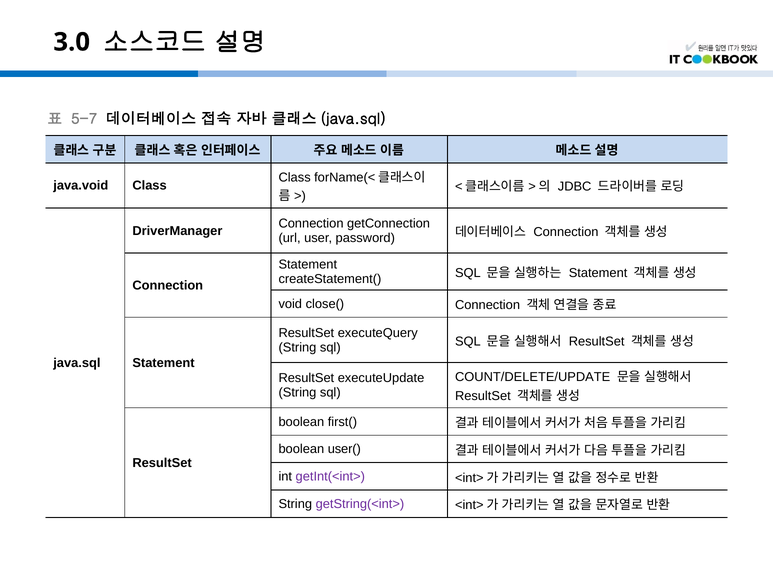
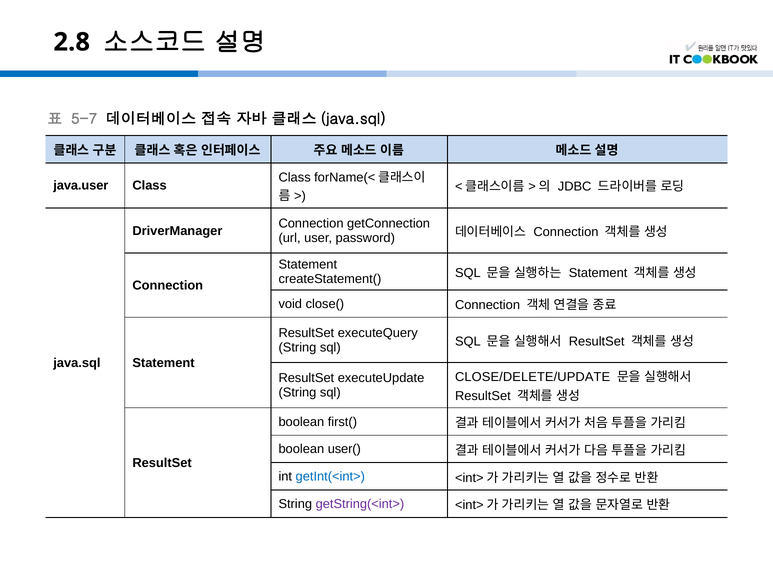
3.0: 3.0 -> 2.8
java.void: java.void -> java.user
COUNT/DELETE/UPDATE: COUNT/DELETE/UPDATE -> CLOSE/DELETE/UPDATE
getInt(<int> colour: purple -> blue
